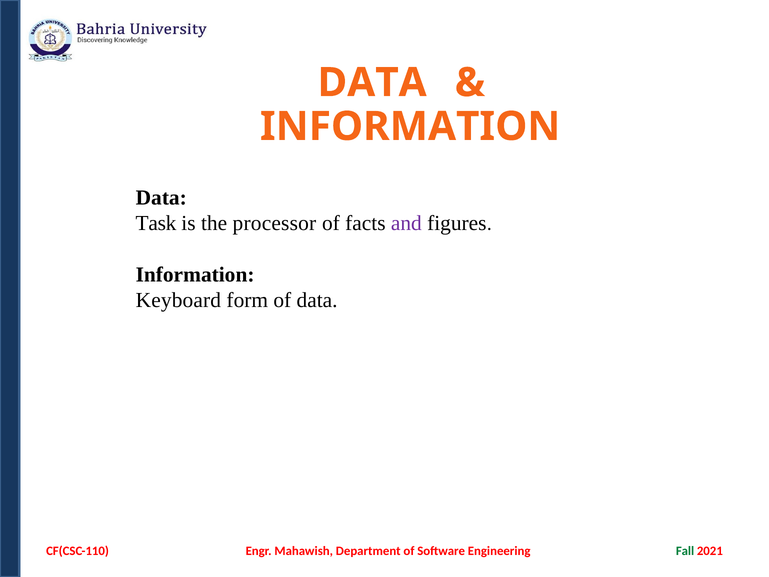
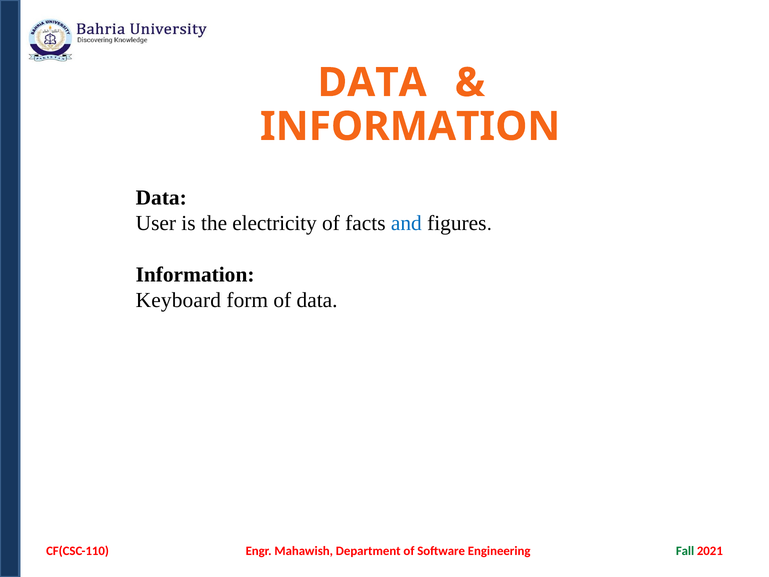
Task: Task -> User
processor: processor -> electricity
and colour: purple -> blue
